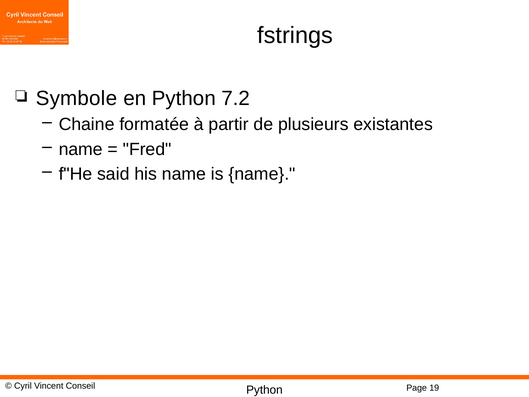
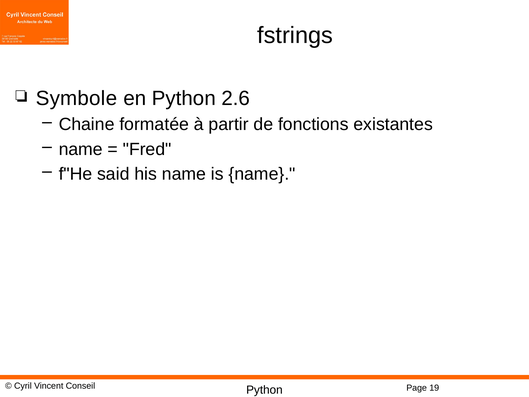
7.2: 7.2 -> 2.6
plusieurs: plusieurs -> fonctions
